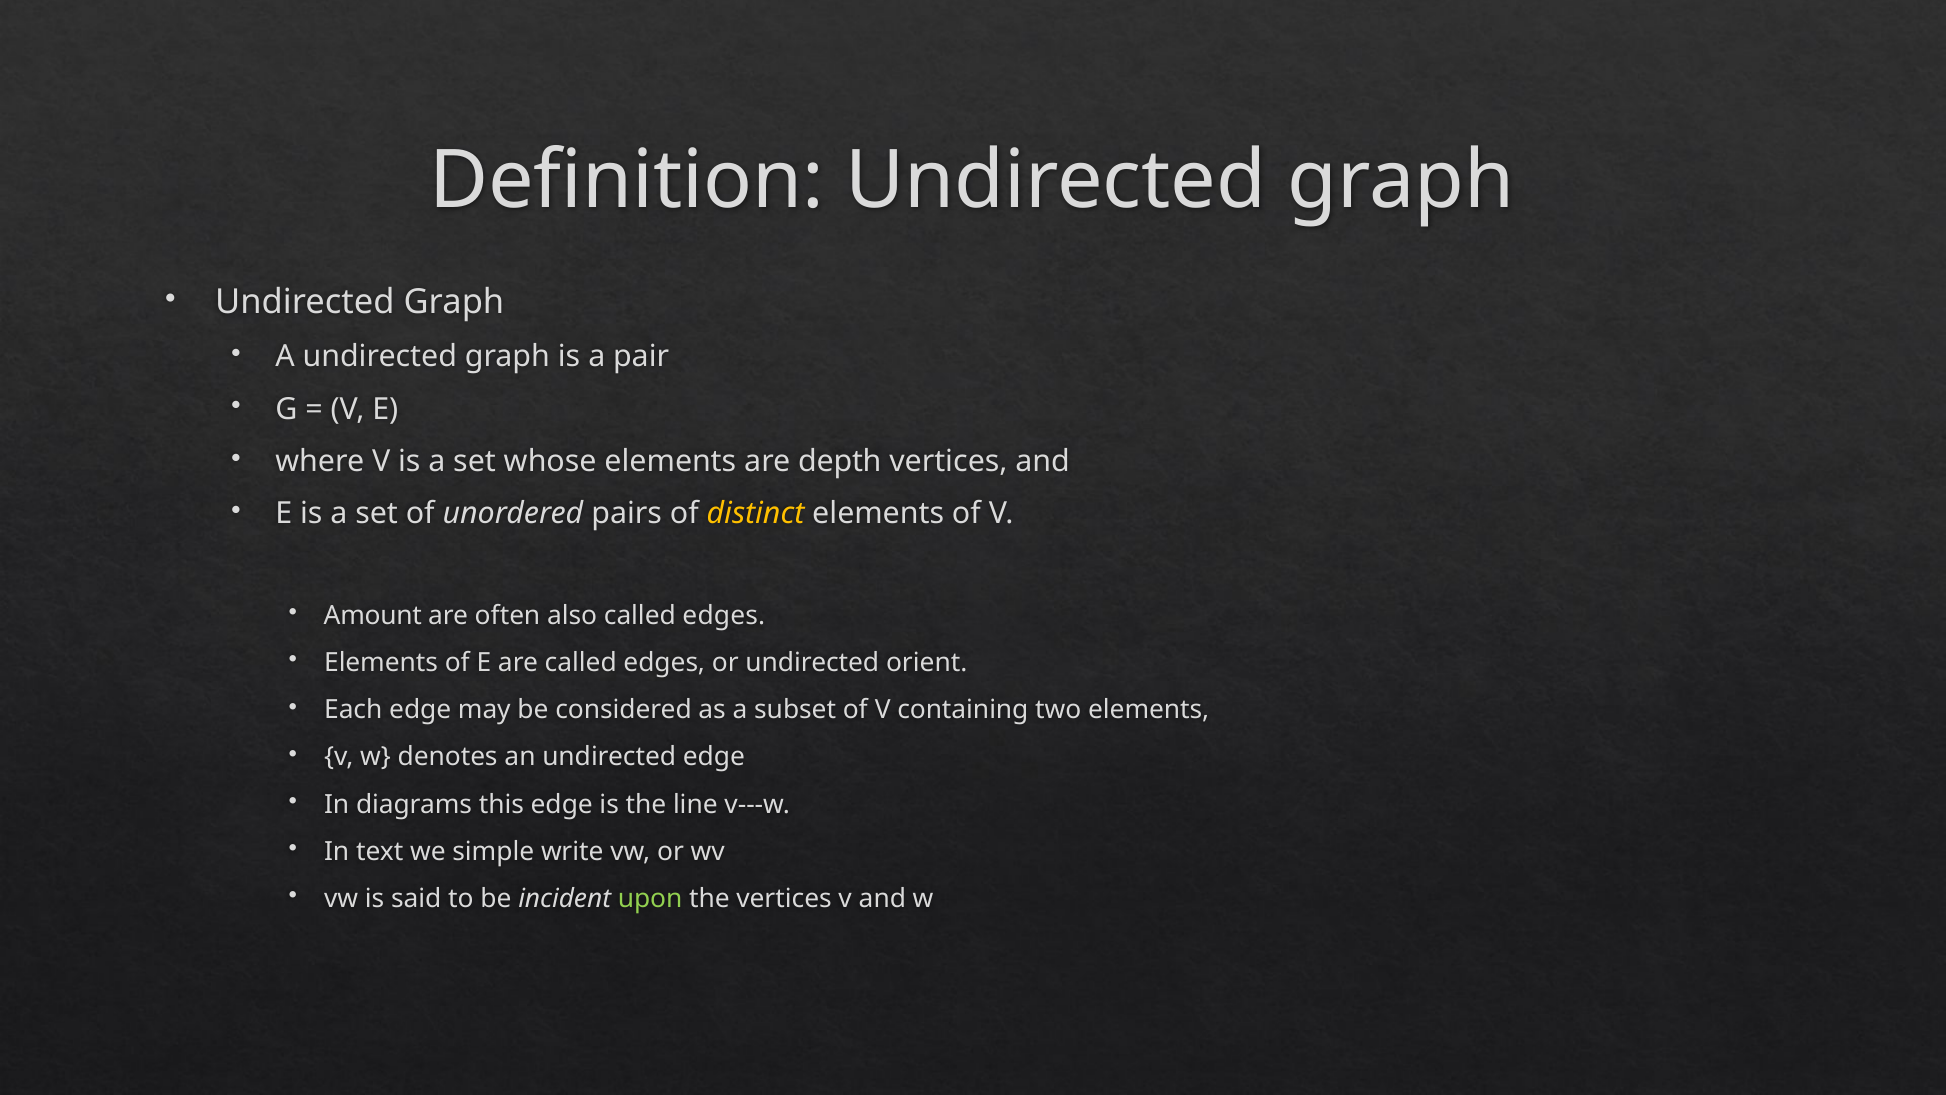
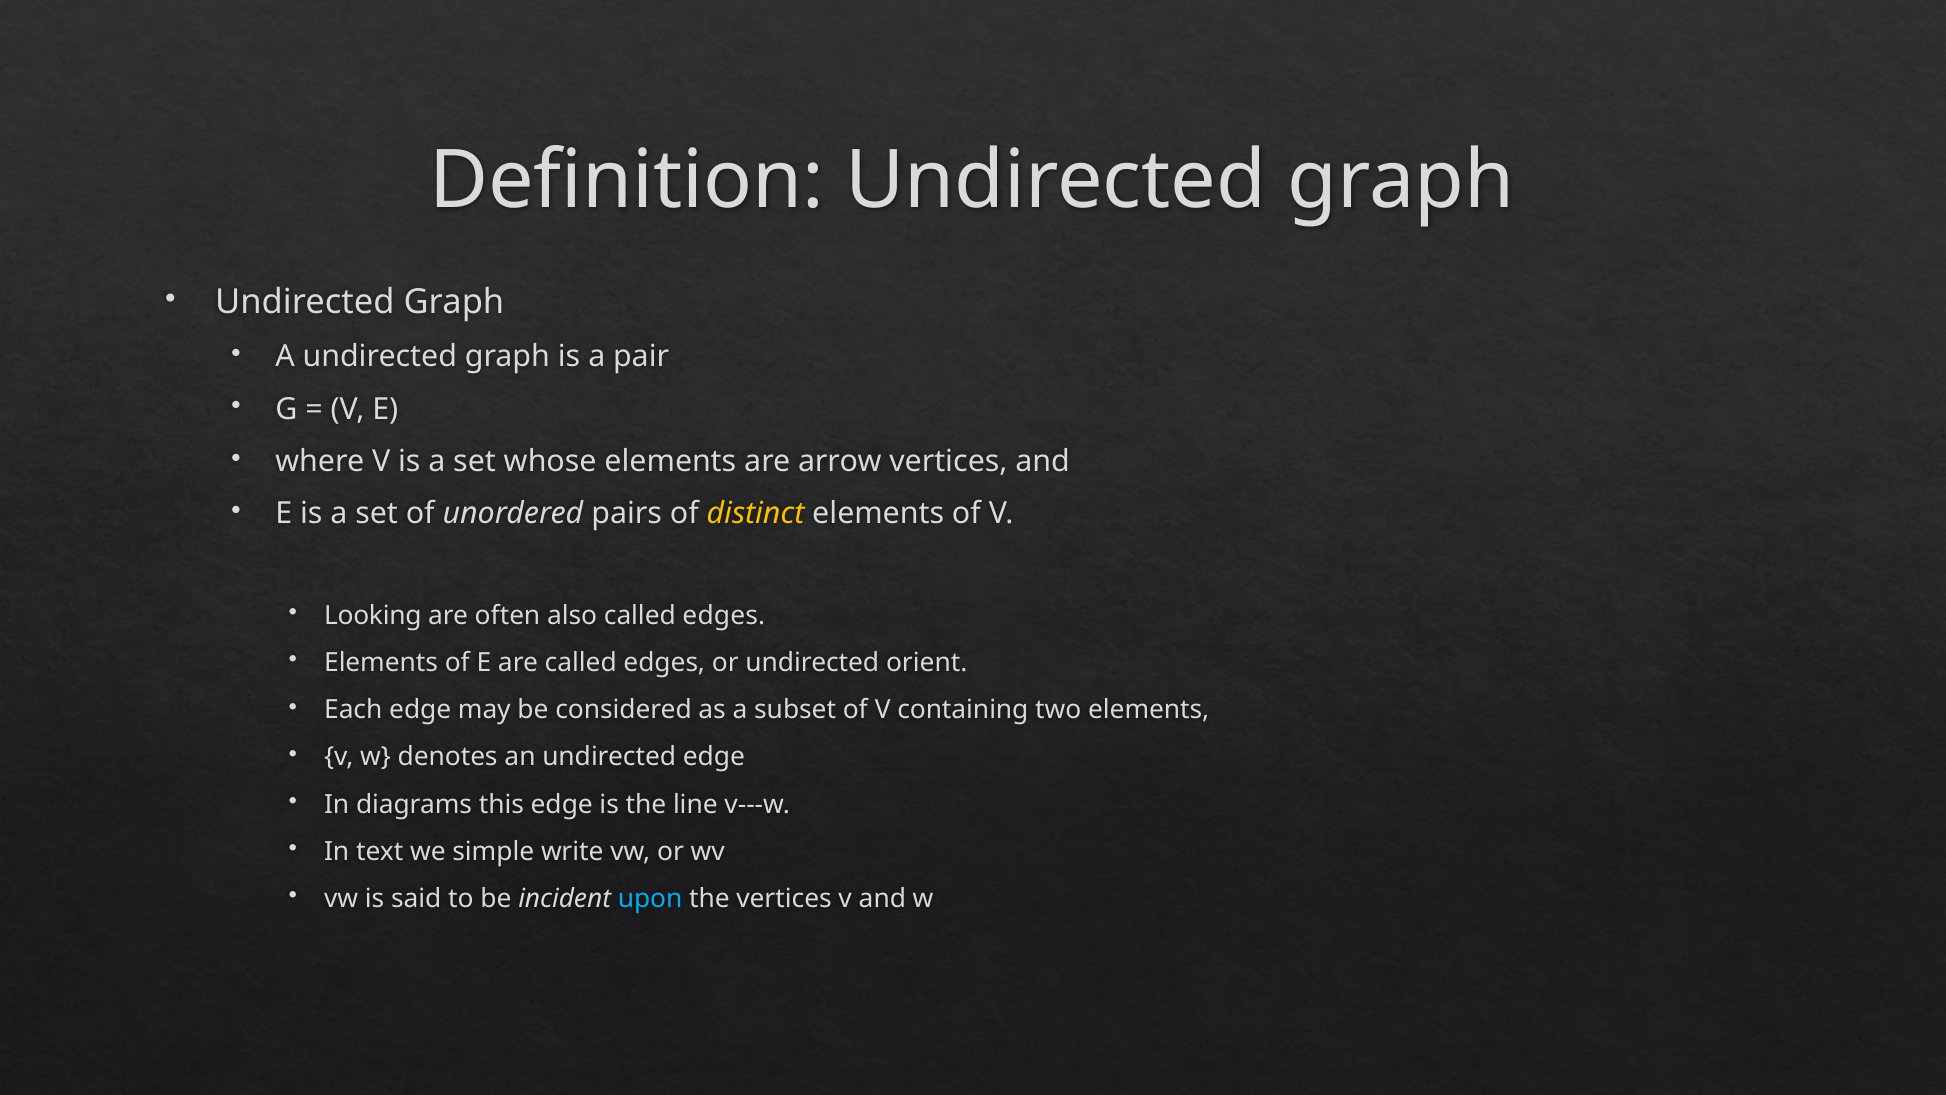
depth: depth -> arrow
Amount: Amount -> Looking
upon colour: light green -> light blue
